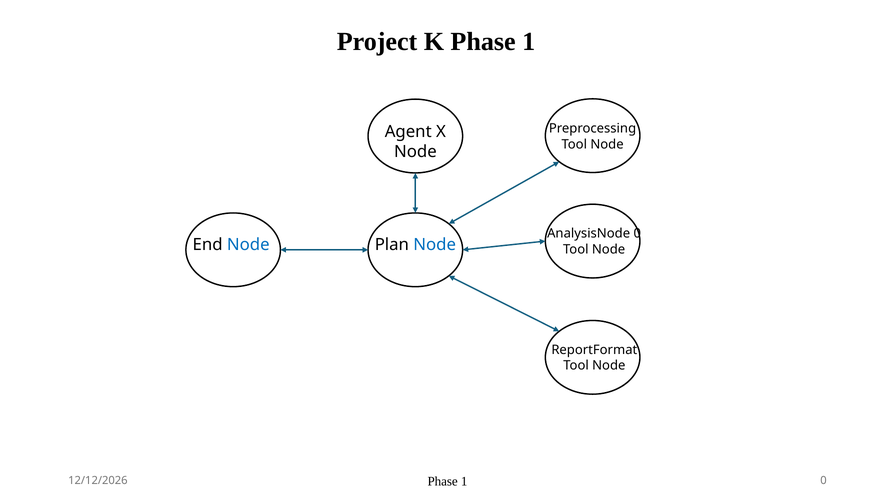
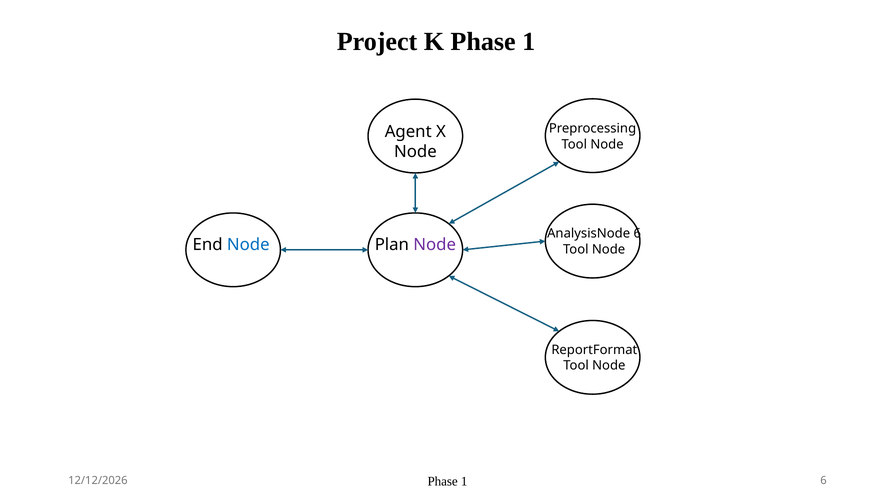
AnalysisNode 0: 0 -> 6
Node at (435, 245) colour: blue -> purple
1 0: 0 -> 6
